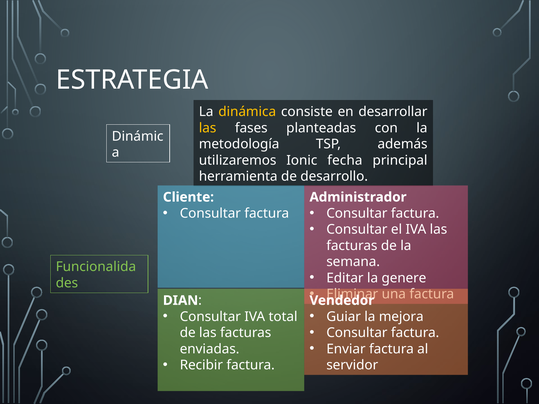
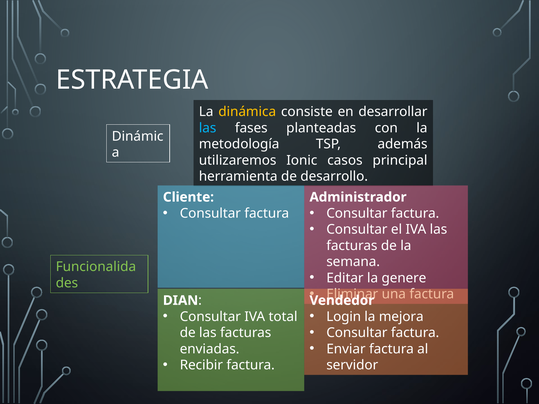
las at (208, 128) colour: yellow -> light blue
fecha: fecha -> casos
Guiar: Guiar -> Login
